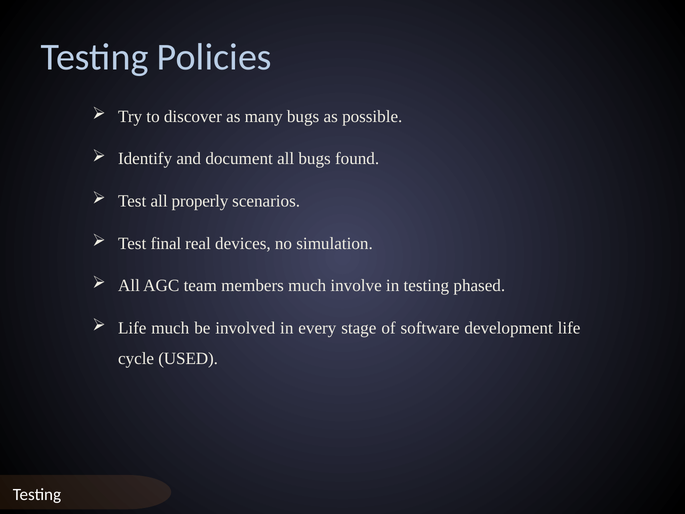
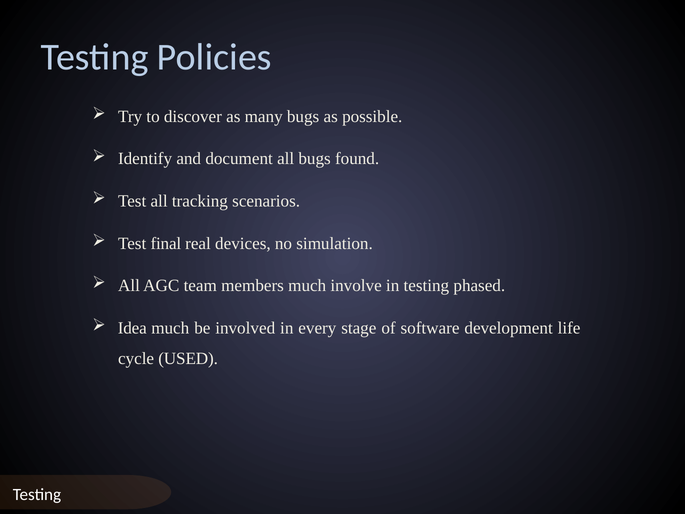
properly: properly -> tracking
Life at (132, 328): Life -> Idea
